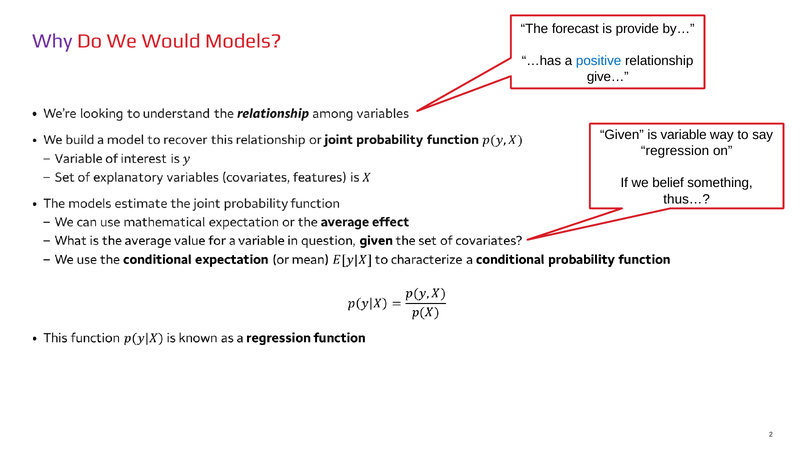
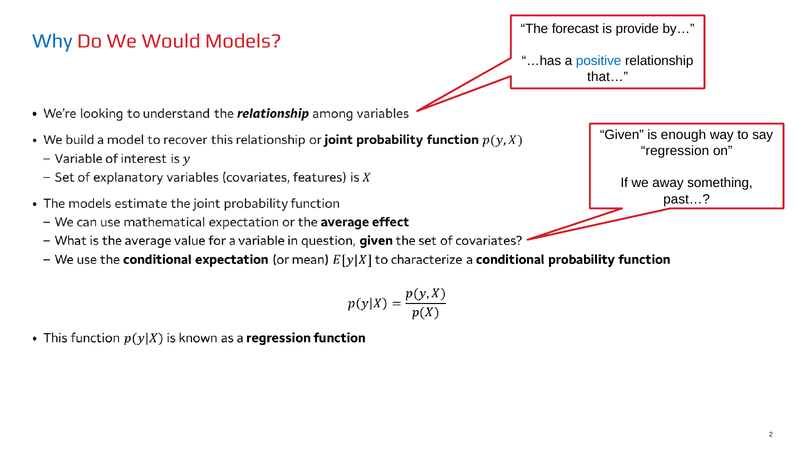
Why colour: purple -> blue
give…: give… -> that…
variable: variable -> enough
belief: belief -> away
thus…: thus… -> past…
